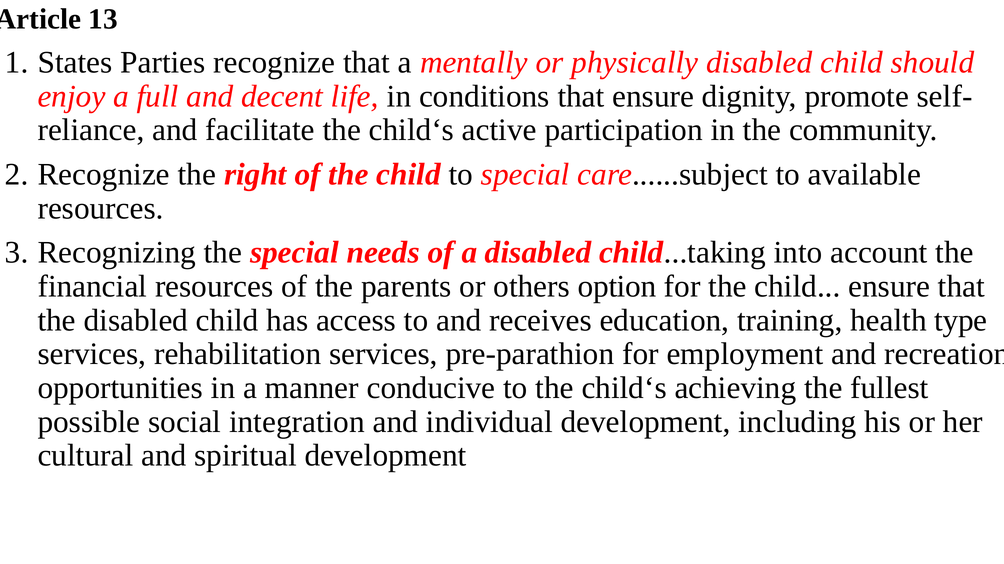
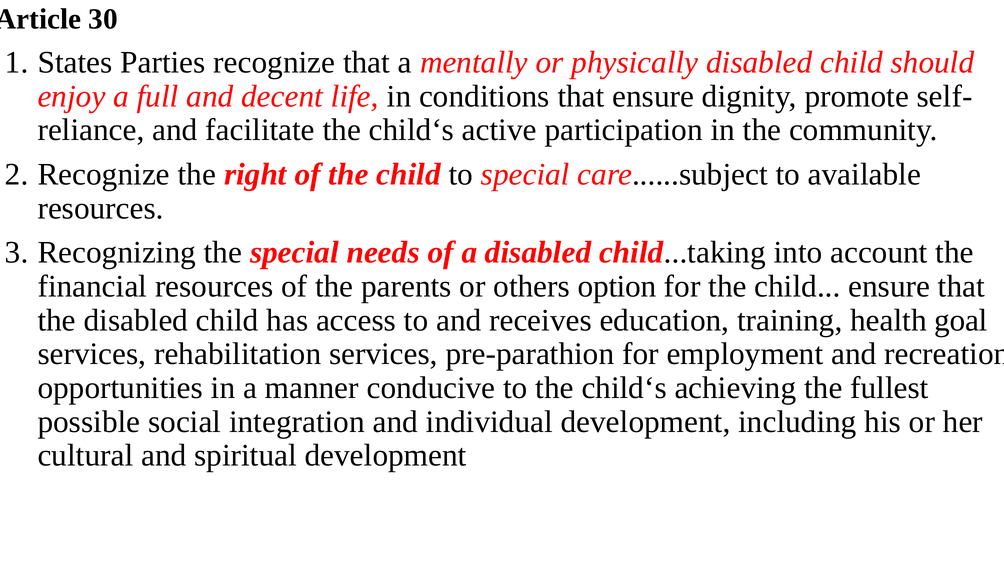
13: 13 -> 30
type: type -> goal
